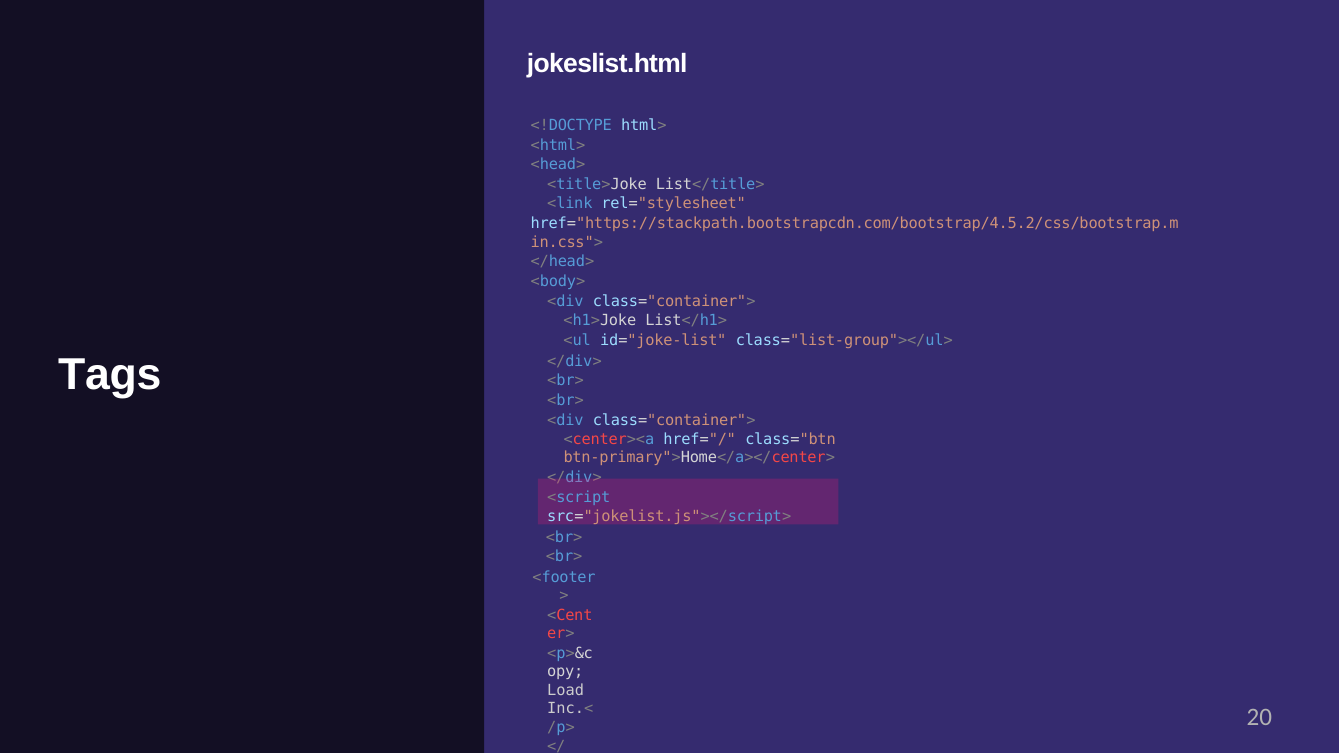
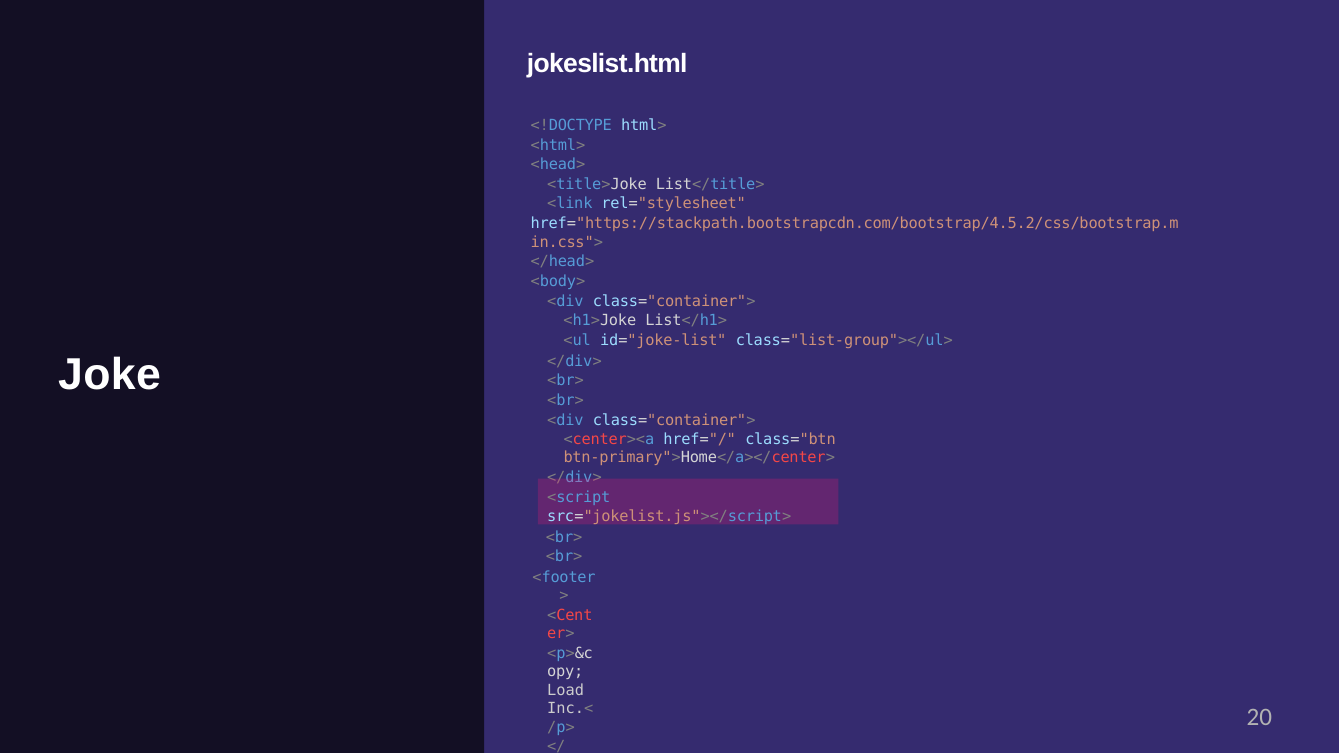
Tags: Tags -> Joke
